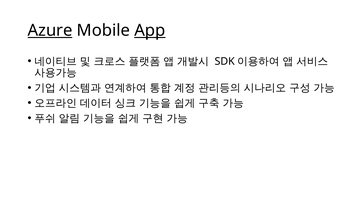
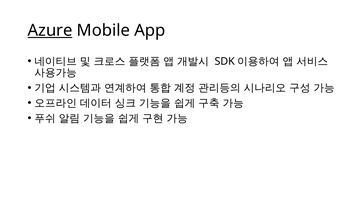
App underline: present -> none
